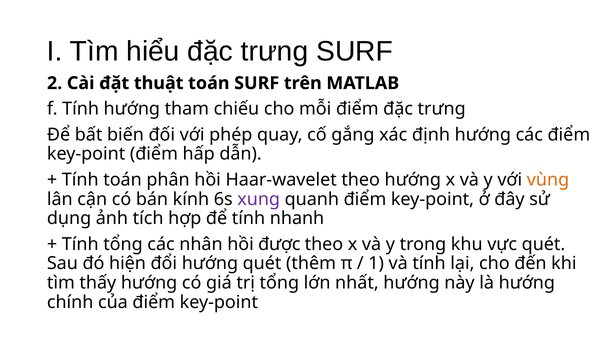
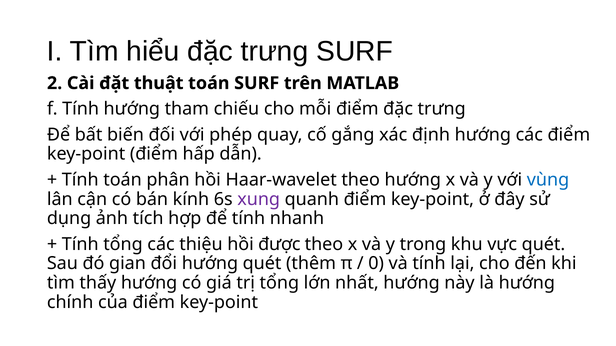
vùng colour: orange -> blue
nhân: nhân -> thiệu
hiện: hiện -> gian
1: 1 -> 0
